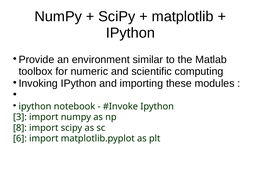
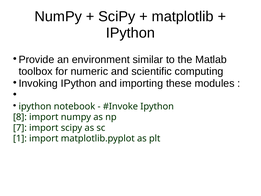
3: 3 -> 8
8: 8 -> 7
6: 6 -> 1
